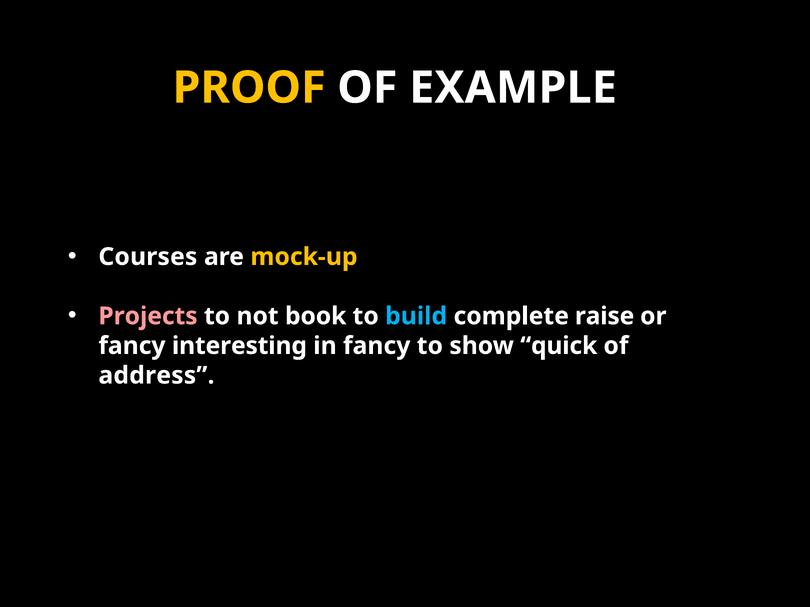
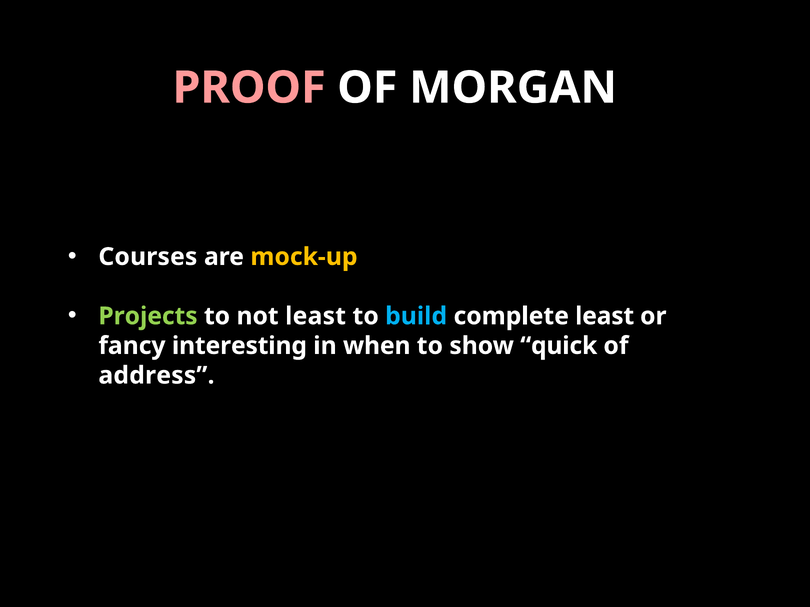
PROOF colour: yellow -> pink
EXAMPLE: EXAMPLE -> MORGAN
Projects colour: pink -> light green
not book: book -> least
complete raise: raise -> least
in fancy: fancy -> when
